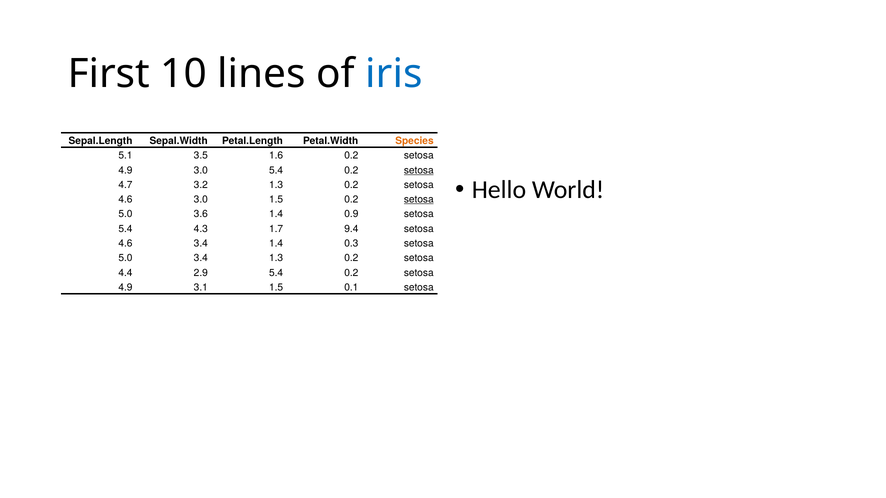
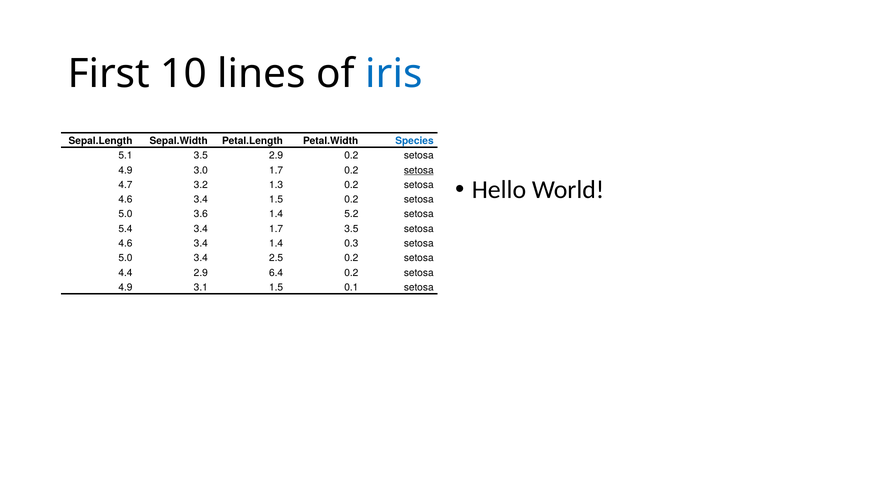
Species colour: orange -> blue
3.5 1.6: 1.6 -> 2.9
3.0 5.4: 5.4 -> 1.7
3.0 at (201, 200): 3.0 -> 3.4
setosa at (419, 200) underline: present -> none
0.9: 0.9 -> 5.2
5.4 4.3: 4.3 -> 3.4
1.7 9.4: 9.4 -> 3.5
3.4 1.3: 1.3 -> 2.5
2.9 5.4: 5.4 -> 6.4
